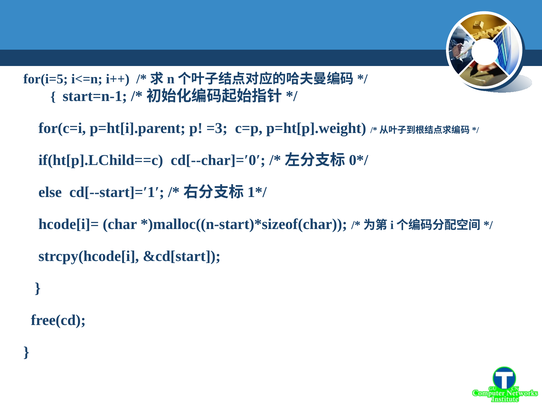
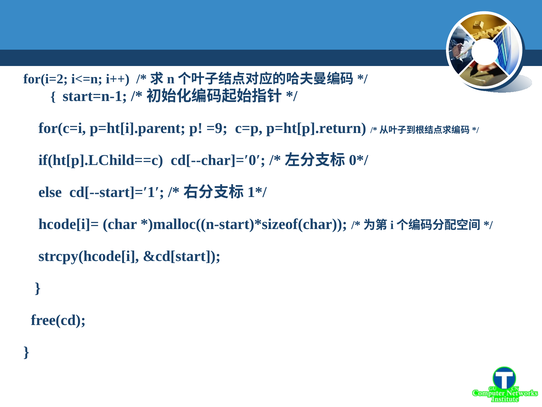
for(i=5: for(i=5 -> for(i=2
=3: =3 -> =9
p=ht[p].weight: p=ht[p].weight -> p=ht[p].return
